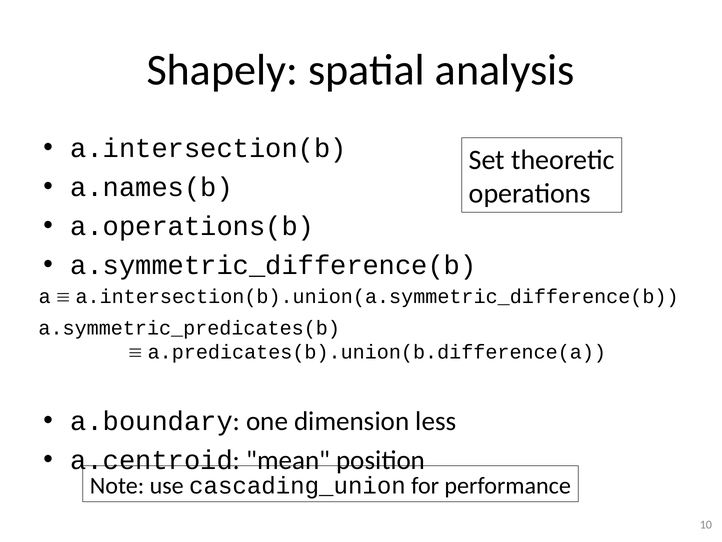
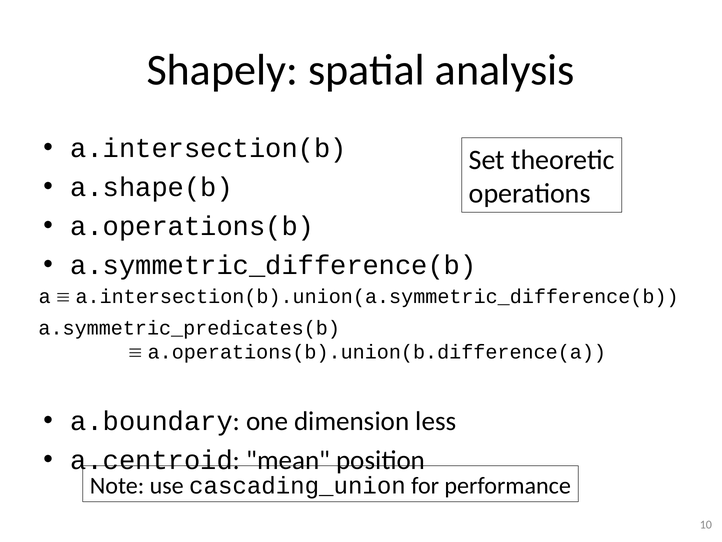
a.names(b: a.names(b -> a.shape(b
a.predicates(b).union(b.difference(a: a.predicates(b).union(b.difference(a -> a.operations(b).union(b.difference(a
